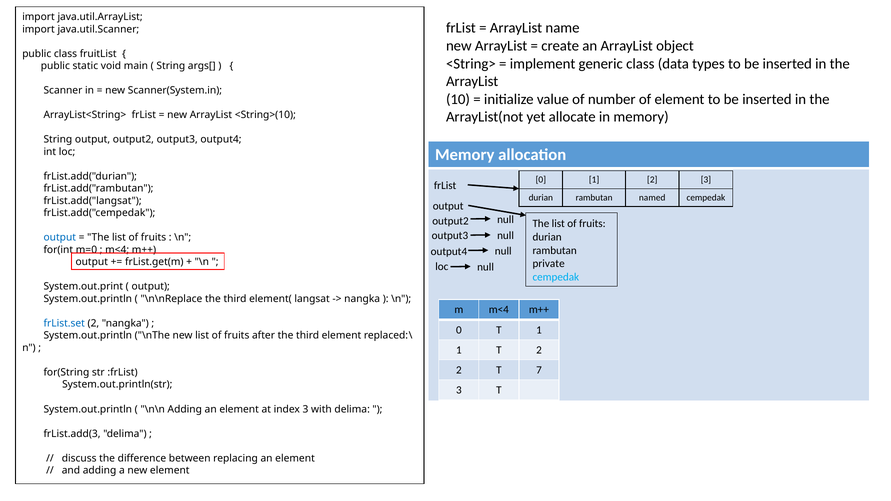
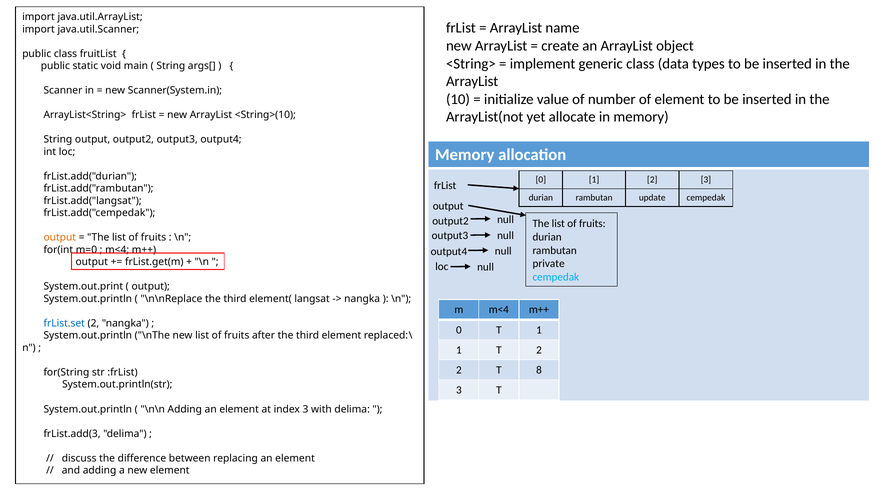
named: named -> update
output at (60, 238) colour: blue -> orange
7: 7 -> 8
